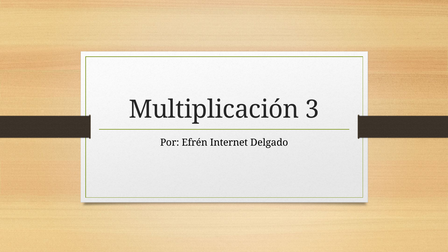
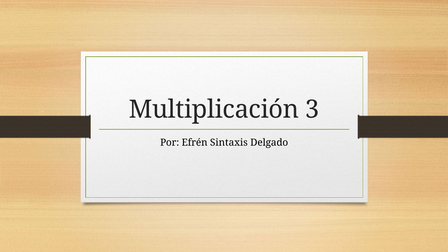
Internet: Internet -> Sintaxis
